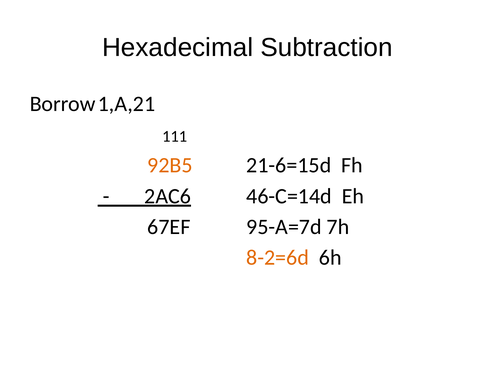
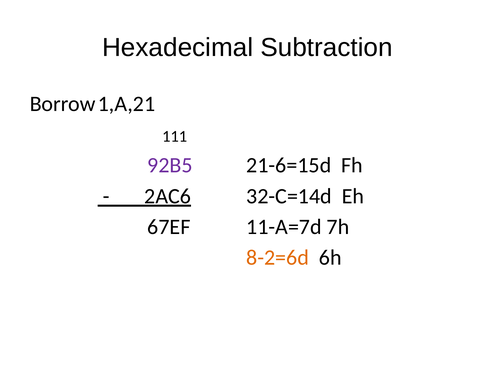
92B5 colour: orange -> purple
46-C=14d: 46-C=14d -> 32-C=14d
95-A=7d: 95-A=7d -> 11-A=7d
